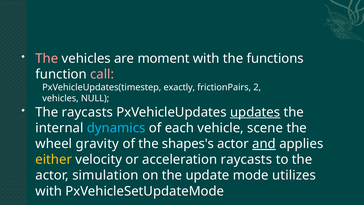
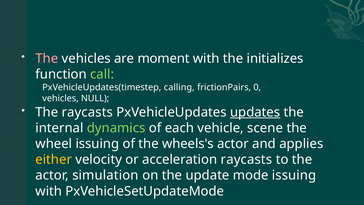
functions: functions -> initializes
call colour: pink -> light green
exactly: exactly -> calling
2: 2 -> 0
dynamics colour: light blue -> light green
wheel gravity: gravity -> issuing
shapes's: shapes's -> wheels's
and underline: present -> none
mode utilizes: utilizes -> issuing
